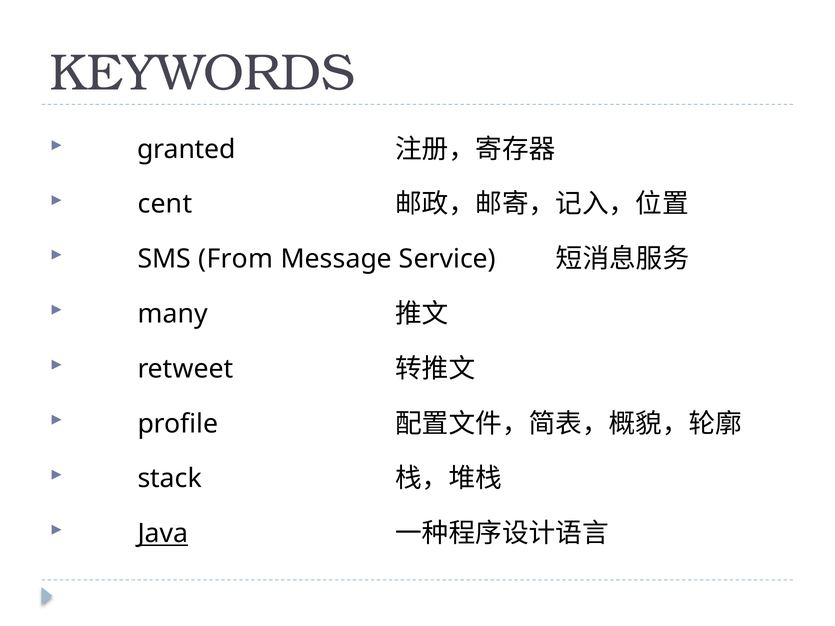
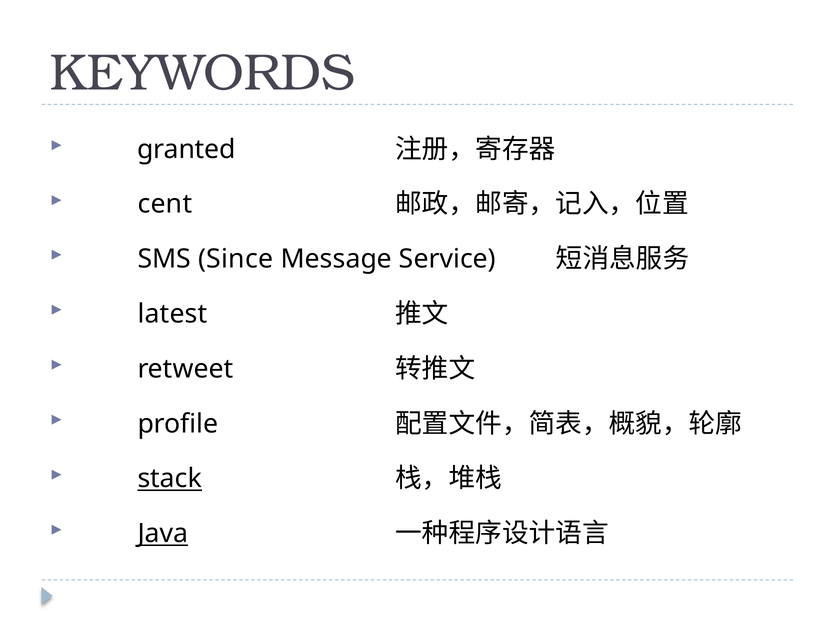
From: From -> Since
many: many -> latest
stack underline: none -> present
